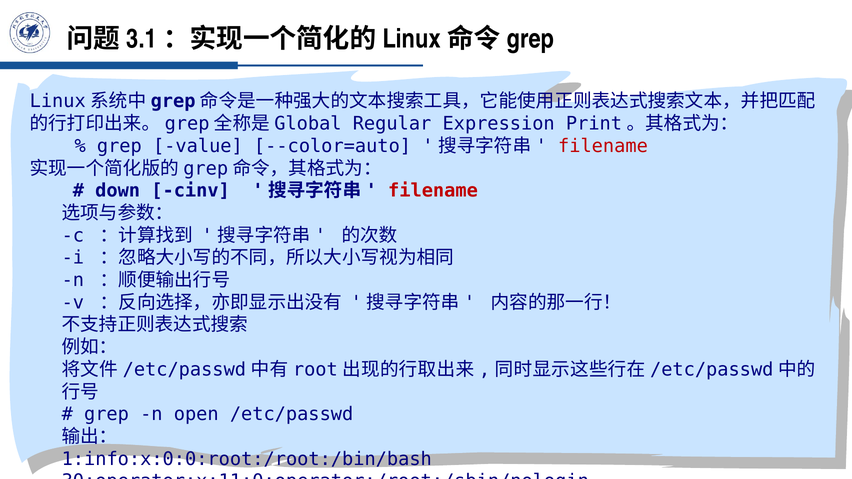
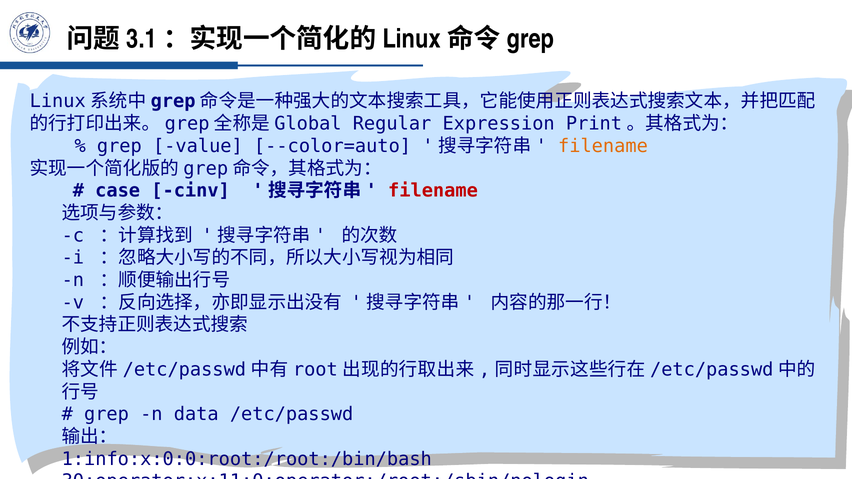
filename at (603, 146) colour: red -> orange
down: down -> case
open: open -> data
